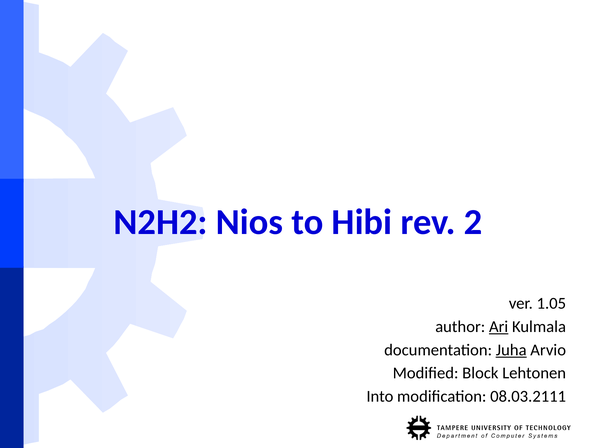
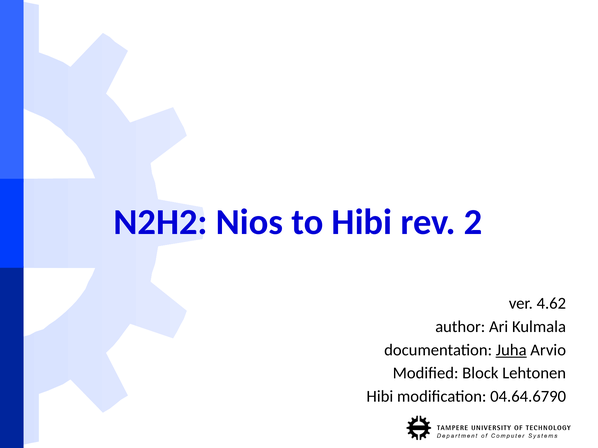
1.05: 1.05 -> 4.62
Ari underline: present -> none
Into at (380, 397): Into -> Hibi
08.03.2111: 08.03.2111 -> 04.64.6790
